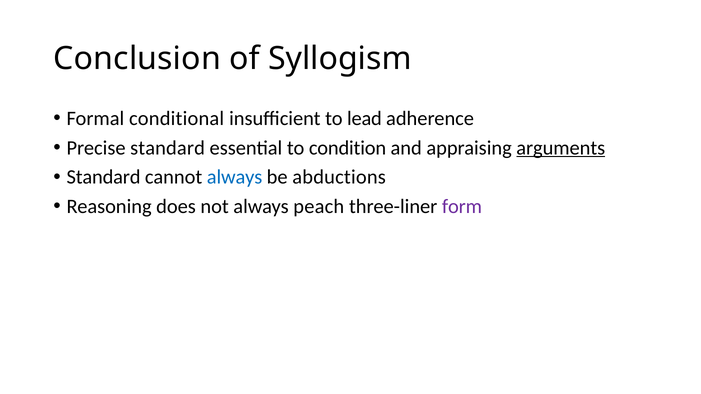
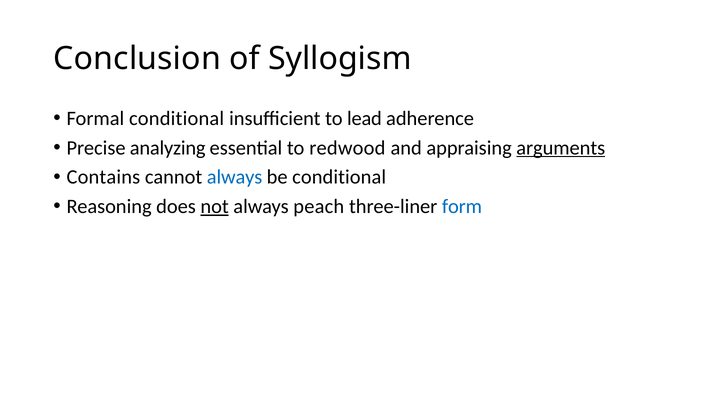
Precise standard: standard -> analyzing
condition: condition -> redwood
Standard at (104, 177): Standard -> Contains
be abductions: abductions -> conditional
not underline: none -> present
form colour: purple -> blue
